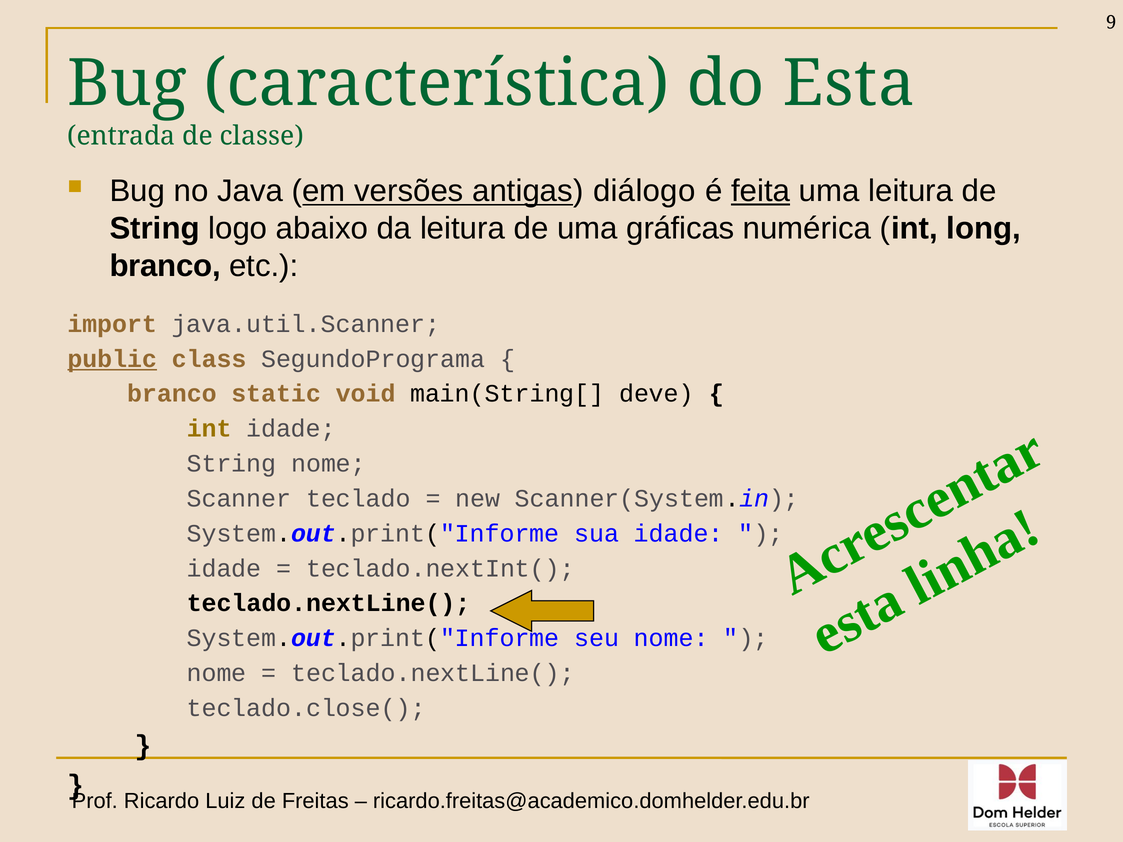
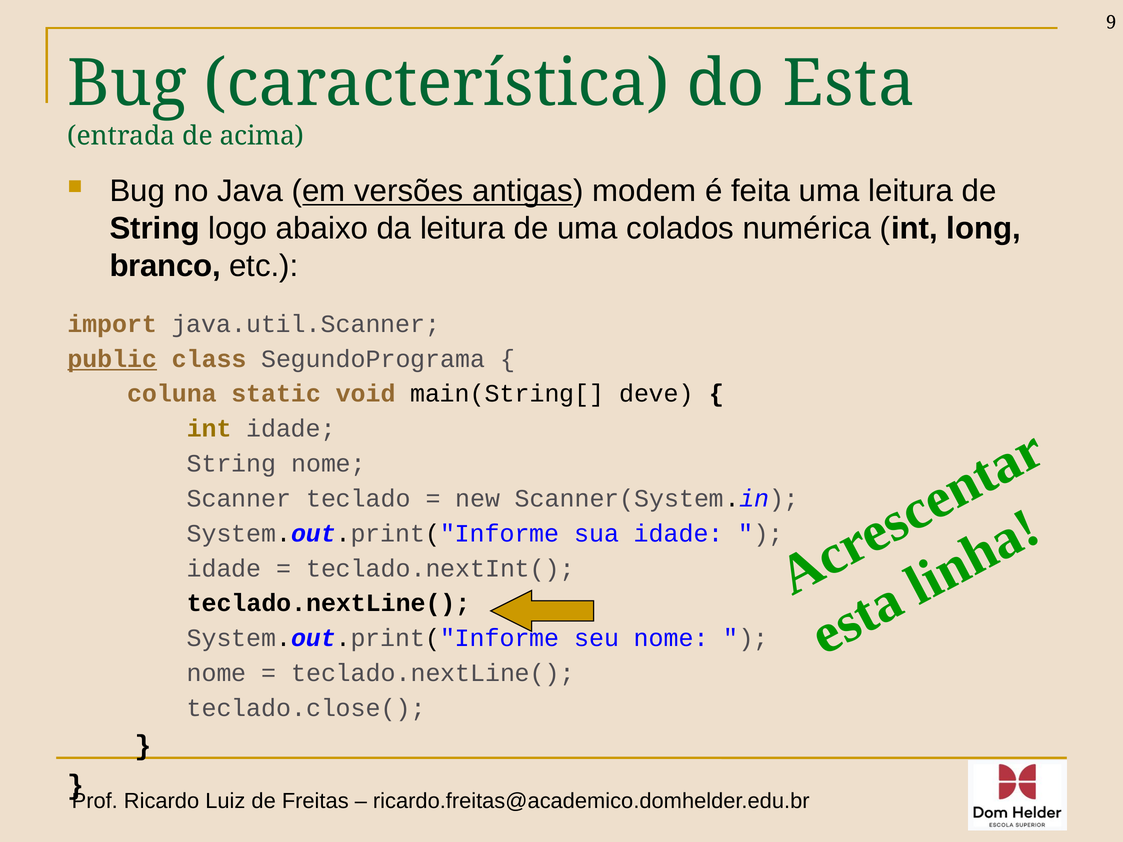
classe: classe -> acima
diálogo: diálogo -> modem
feita underline: present -> none
gráficas: gráficas -> colados
branco at (172, 394): branco -> coluna
